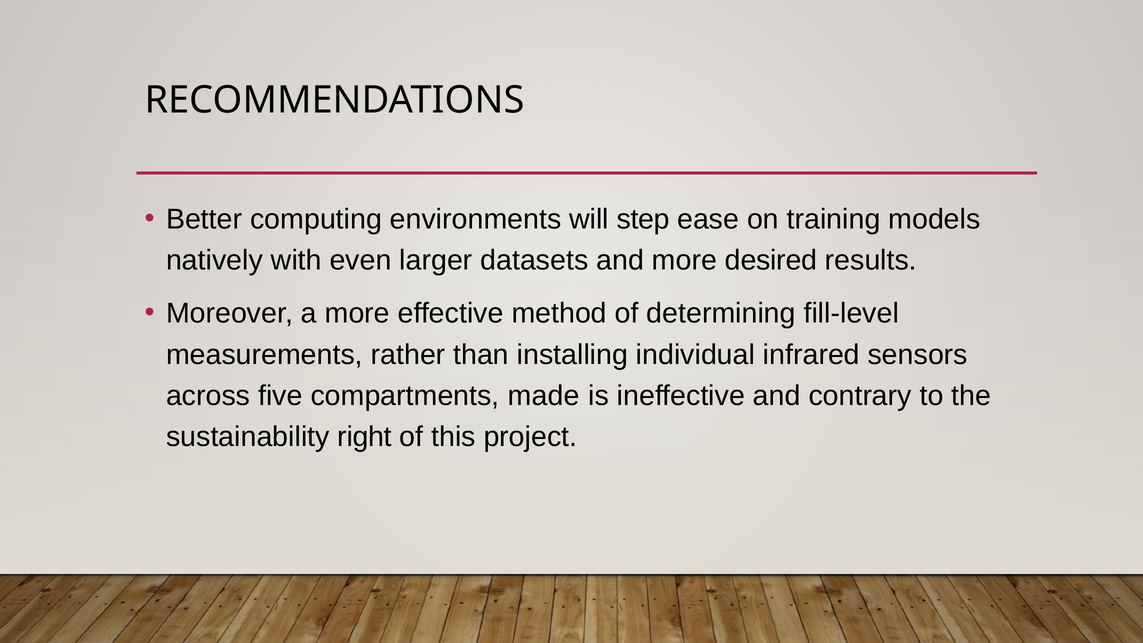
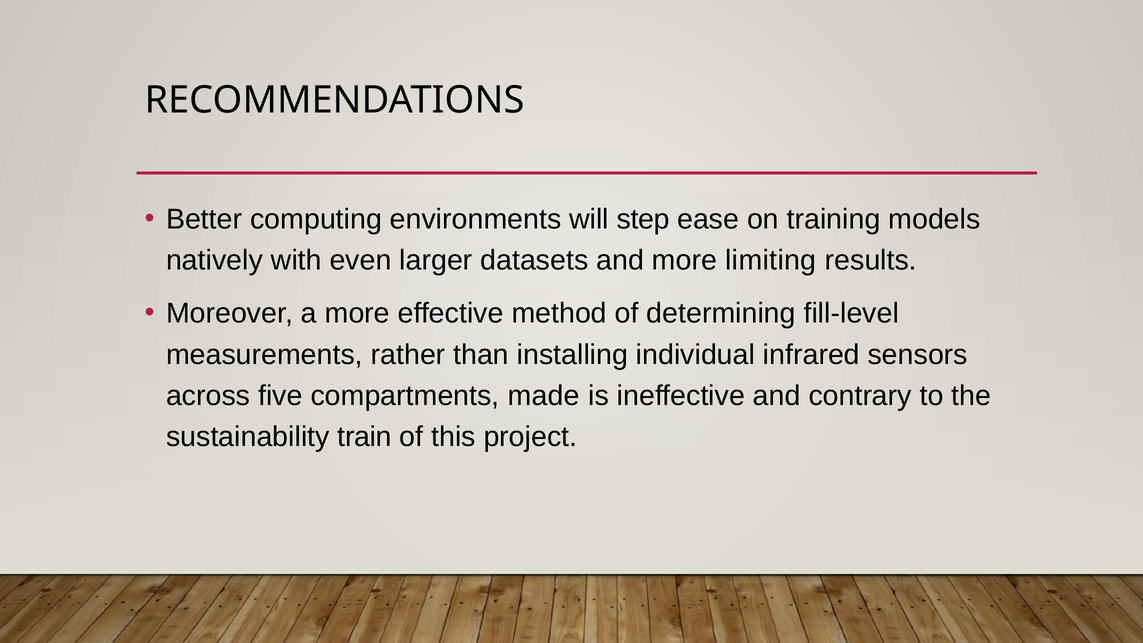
desired: desired -> limiting
right: right -> train
